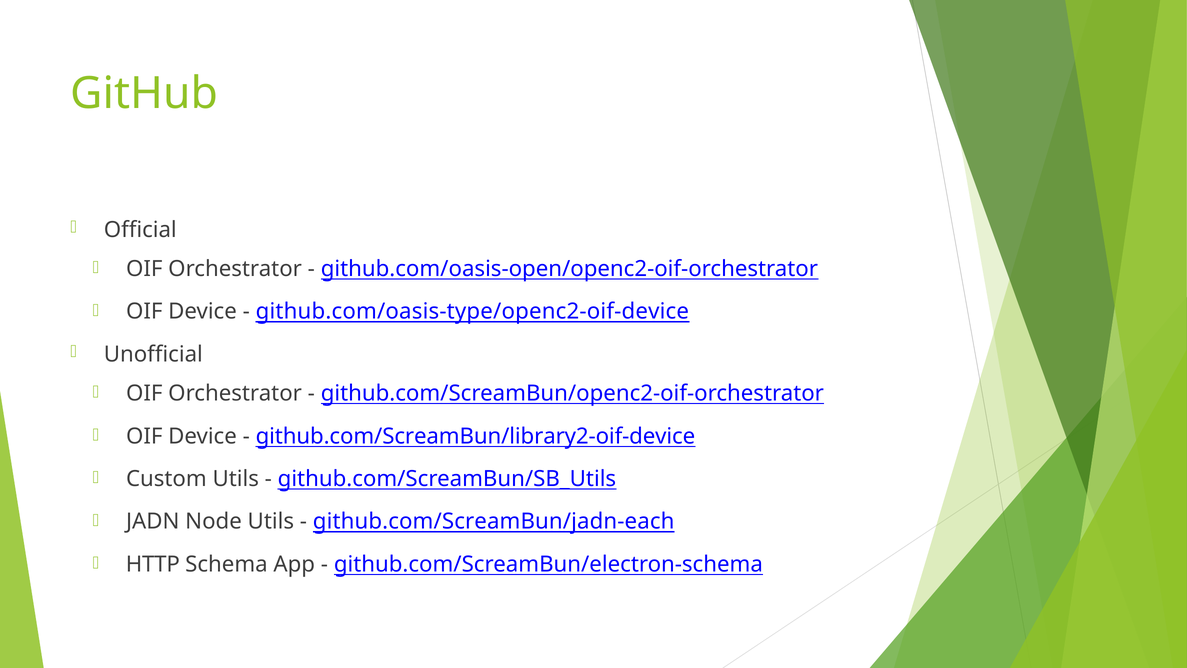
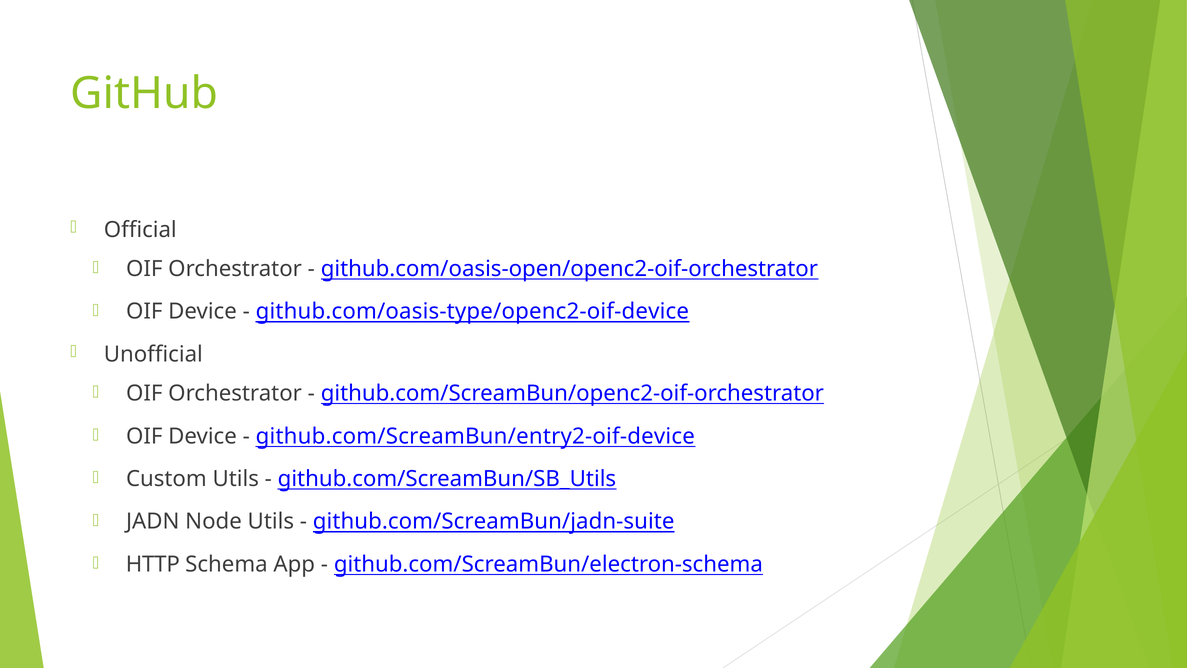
github.com/ScreamBun/library2-oif-device: github.com/ScreamBun/library2-oif-device -> github.com/ScreamBun/entry2-oif-device
github.com/ScreamBun/jadn-each: github.com/ScreamBun/jadn-each -> github.com/ScreamBun/jadn-suite
